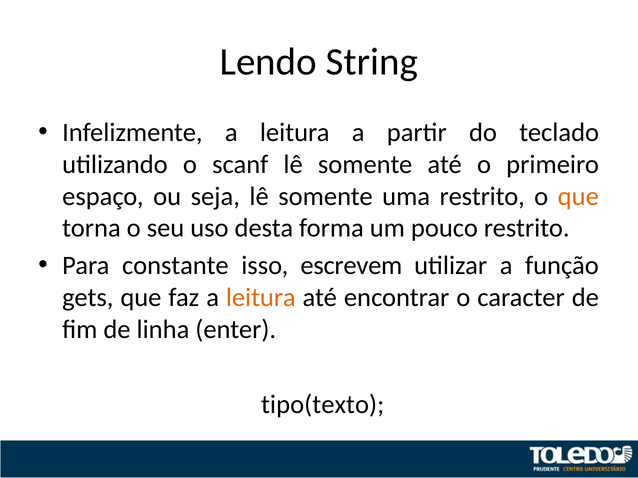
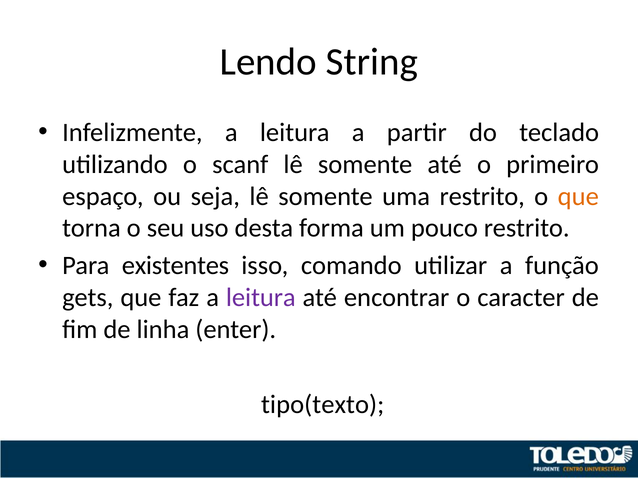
constante: constante -> existentes
escrevem: escrevem -> comando
leitura at (261, 298) colour: orange -> purple
